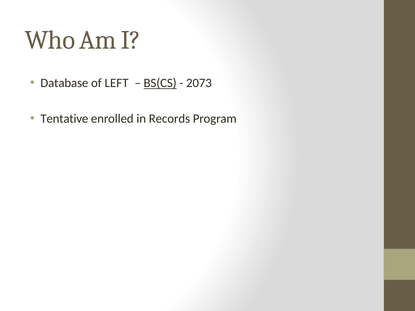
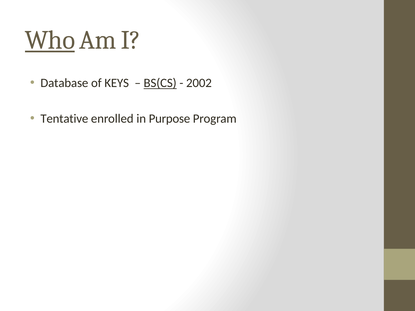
Who underline: none -> present
LEFT: LEFT -> KEYS
2073: 2073 -> 2002
Records: Records -> Purpose
